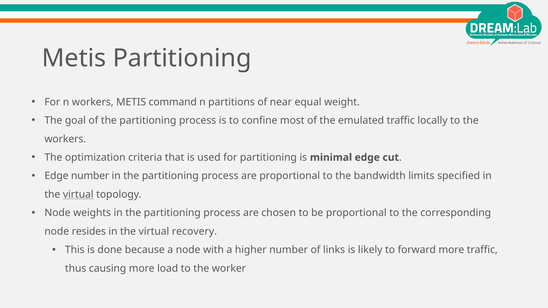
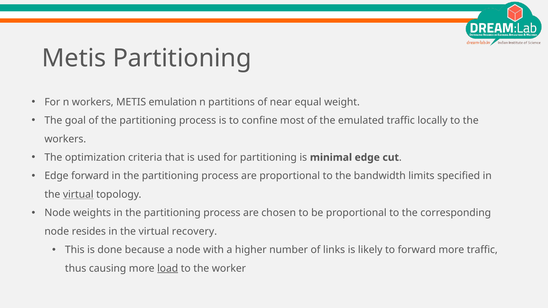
command: command -> emulation
Edge number: number -> forward
load underline: none -> present
